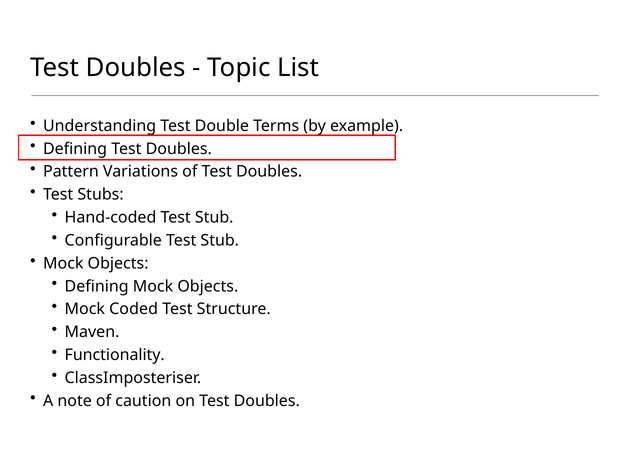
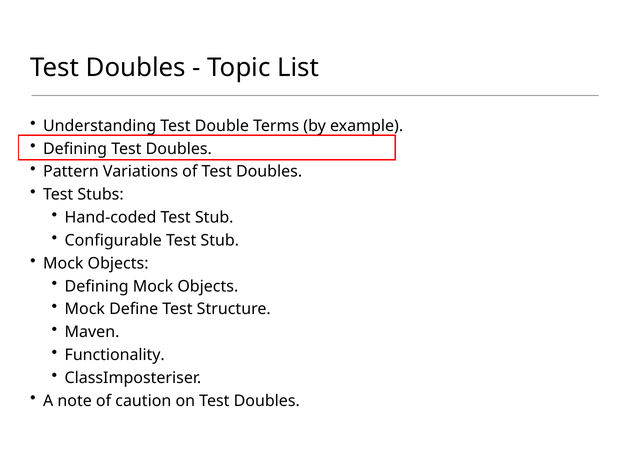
Coded: Coded -> Define
